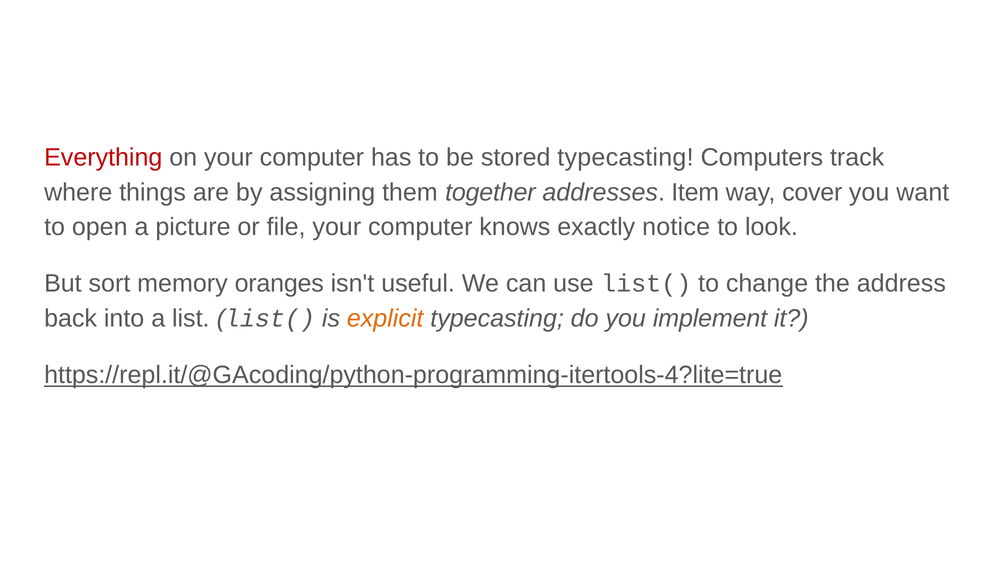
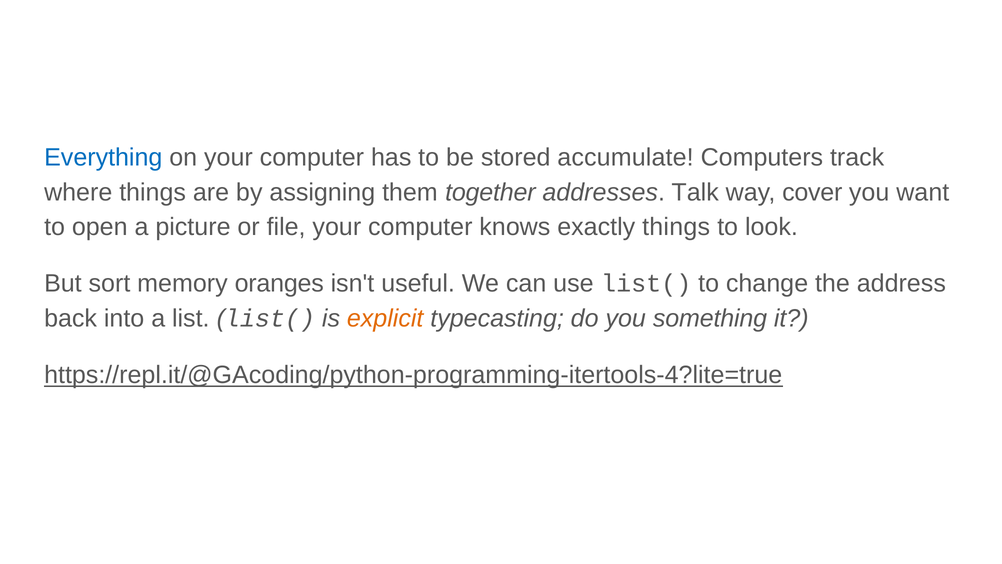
Everything colour: red -> blue
stored typecasting: typecasting -> accumulate
Item: Item -> Talk
exactly notice: notice -> things
implement: implement -> something
